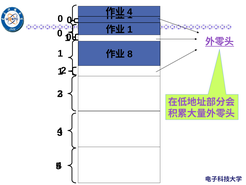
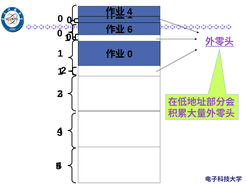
1 at (130, 29): 1 -> 6
8 at (130, 54): 8 -> 0
